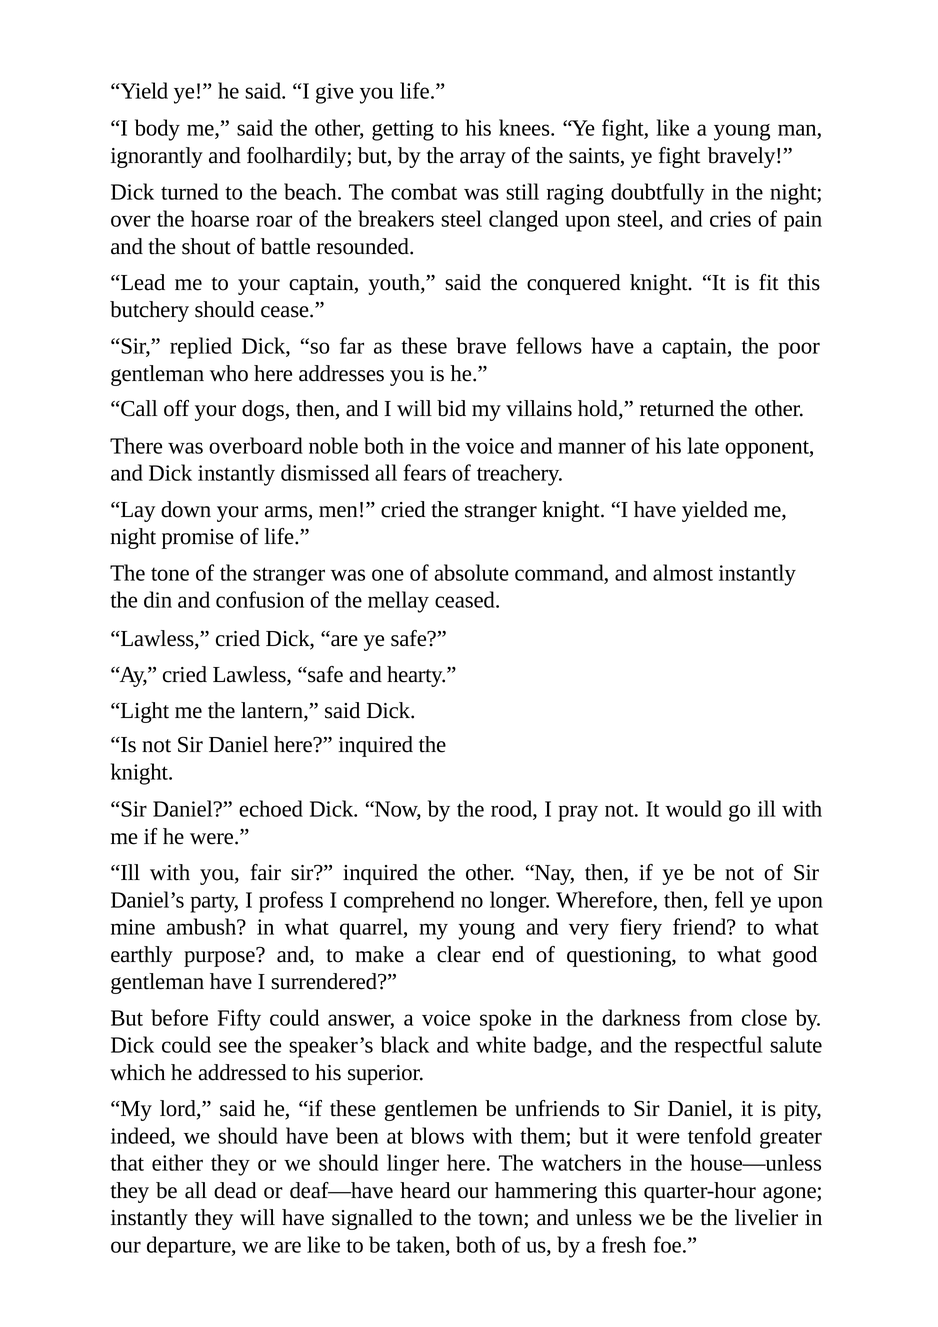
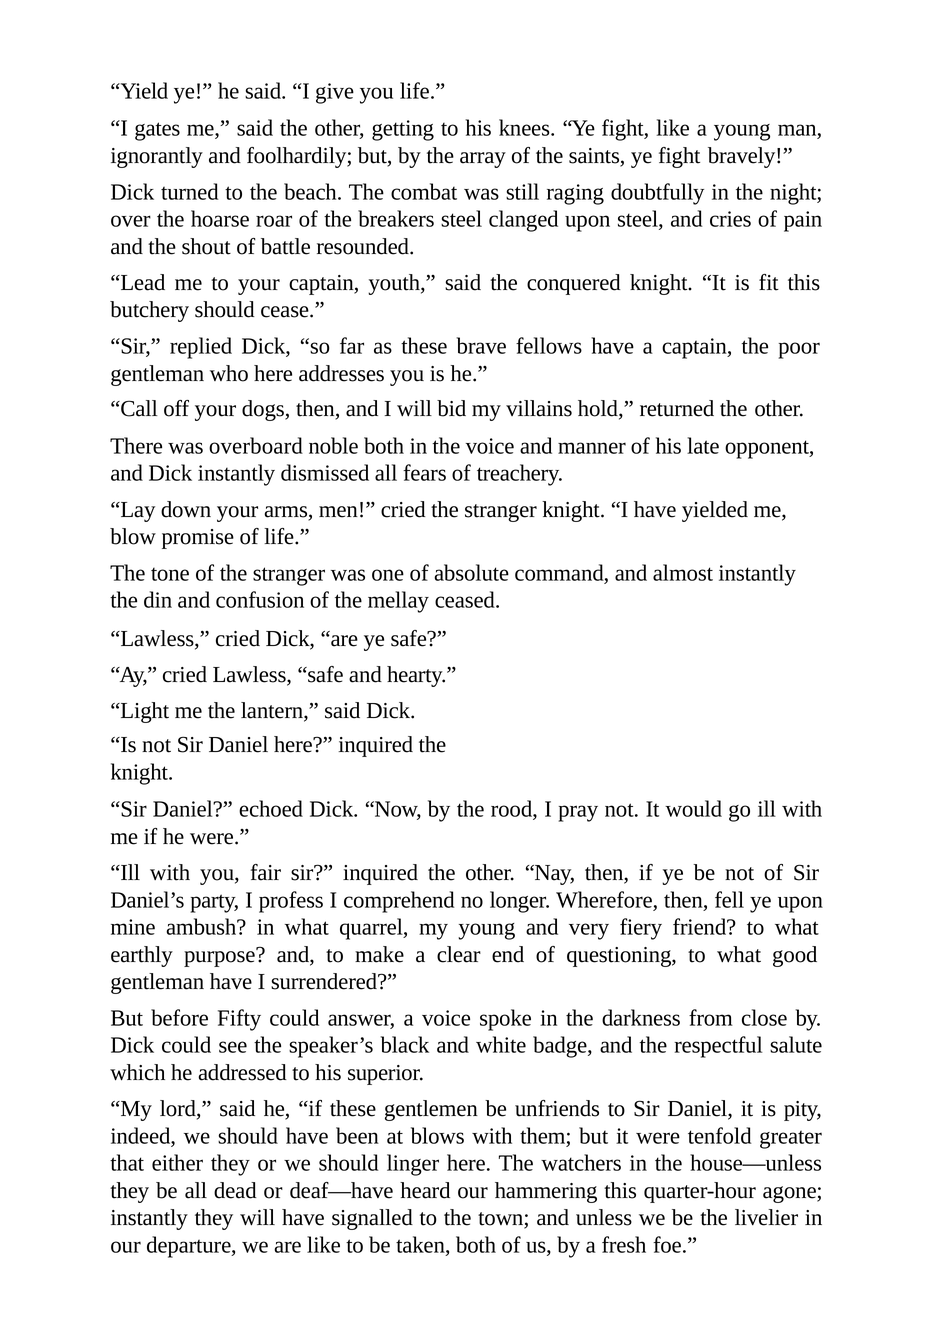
body: body -> gates
night at (133, 537): night -> blow
